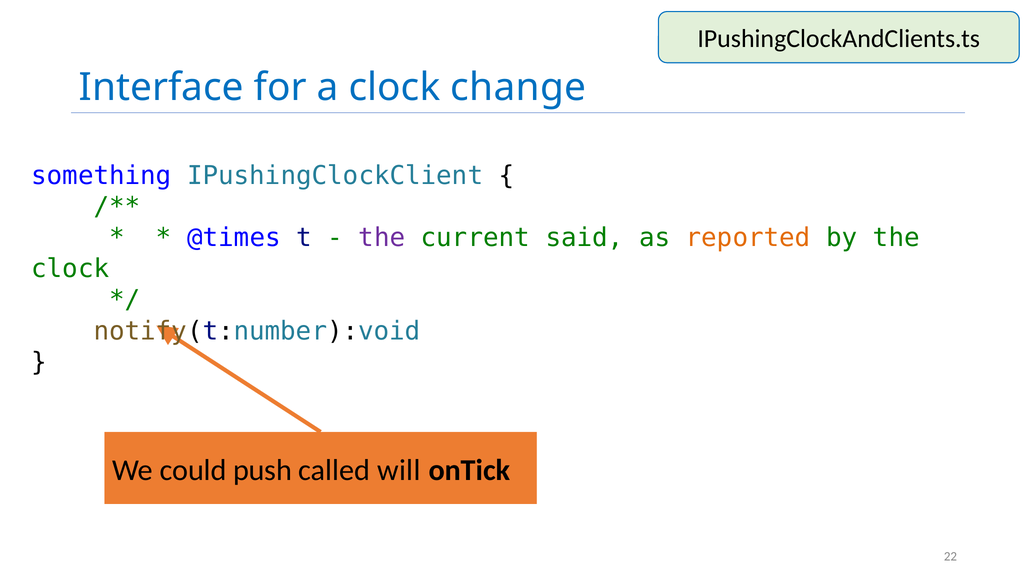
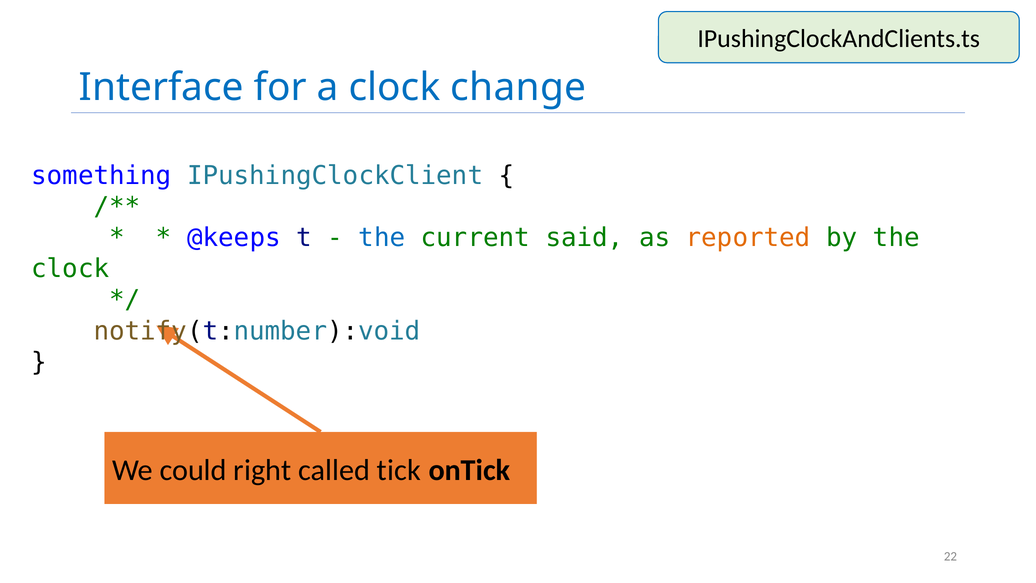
@times: @times -> @keeps
the at (382, 238) colour: purple -> blue
push: push -> right
will: will -> tick
